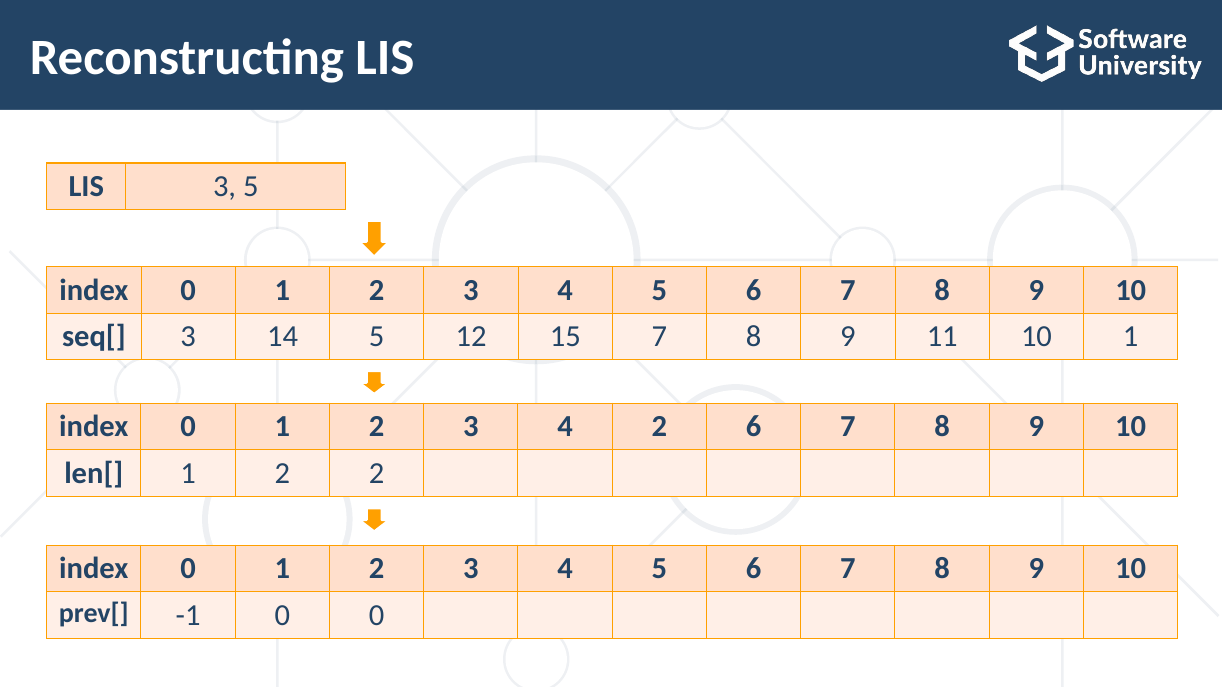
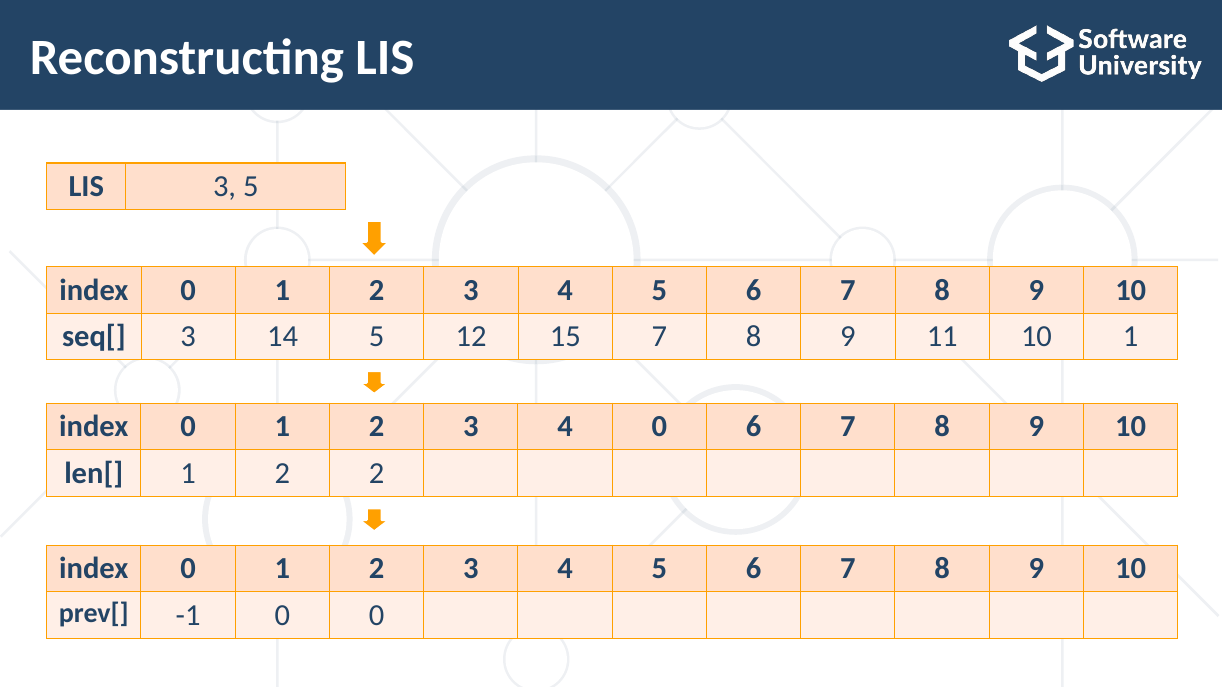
4 2: 2 -> 0
